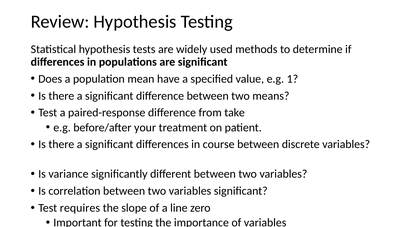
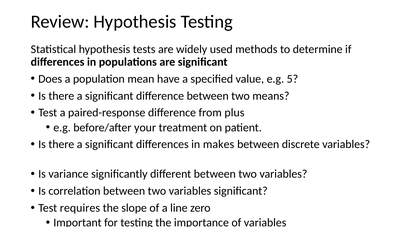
1: 1 -> 5
take: take -> plus
course: course -> makes
